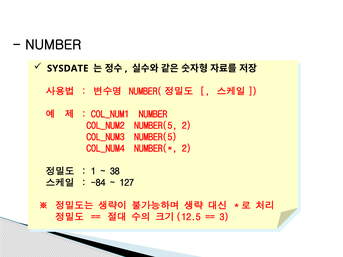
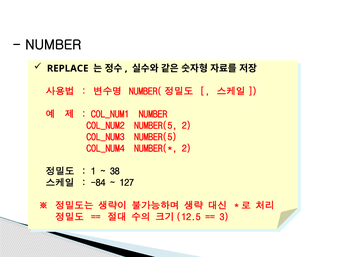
SYSDATE: SYSDATE -> REPLACE
